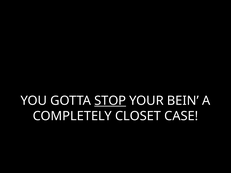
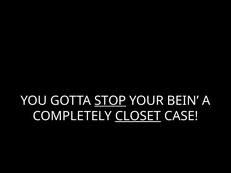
CLOSET underline: none -> present
